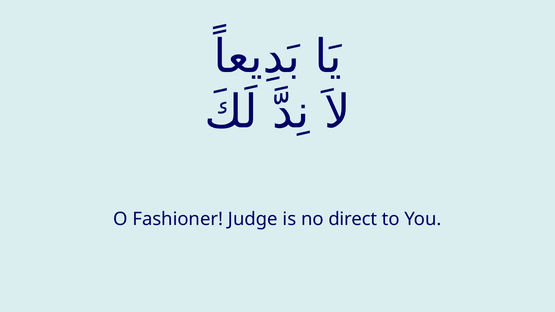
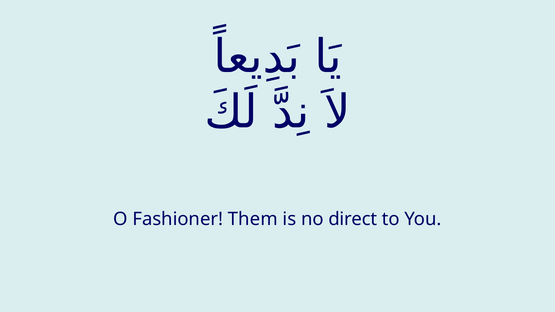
Judge: Judge -> Them
